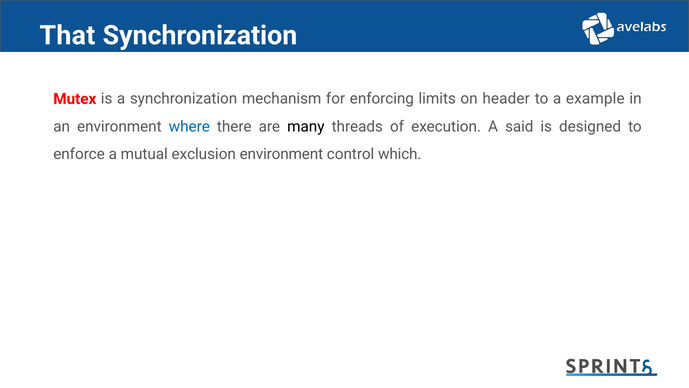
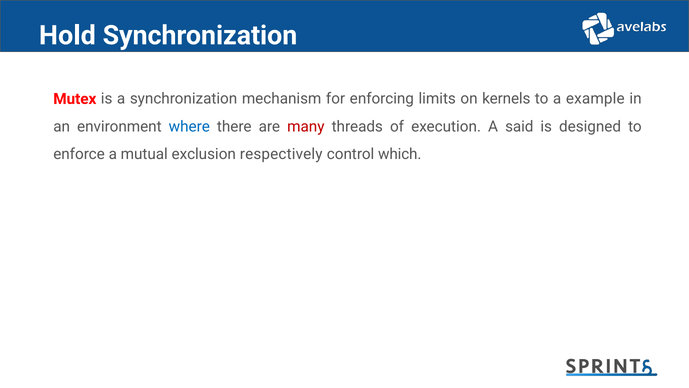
That: That -> Hold
header: header -> kernels
many colour: black -> red
exclusion environment: environment -> respectively
